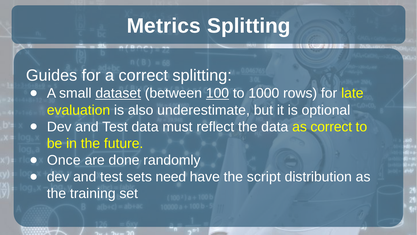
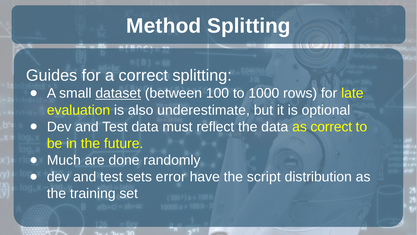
Metrics: Metrics -> Method
100 underline: present -> none
Once: Once -> Much
need: need -> error
